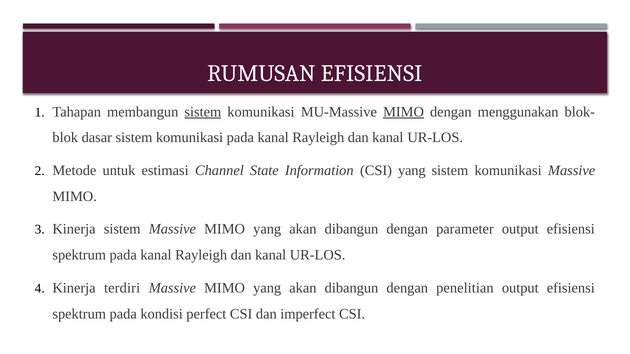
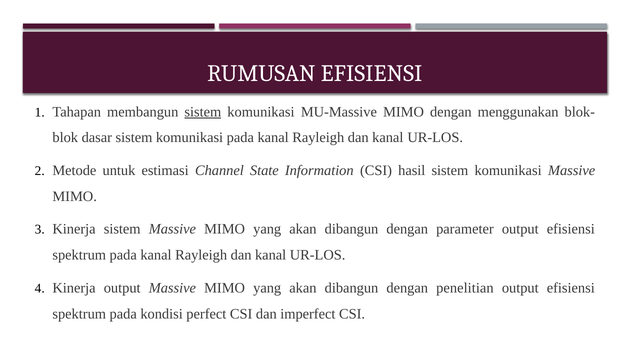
MIMO at (404, 112) underline: present -> none
CSI yang: yang -> hasil
Kinerja terdiri: terdiri -> output
